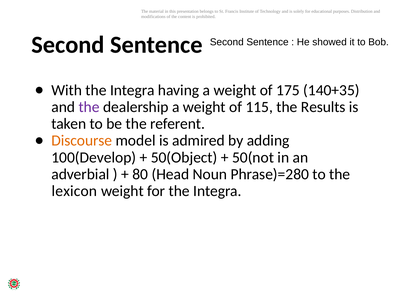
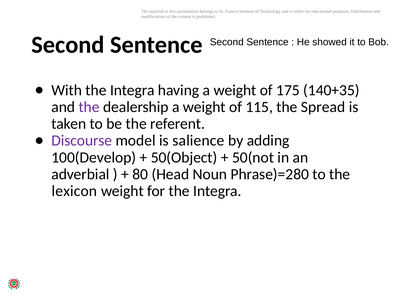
Results: Results -> Spread
Discourse colour: orange -> purple
admired: admired -> salience
